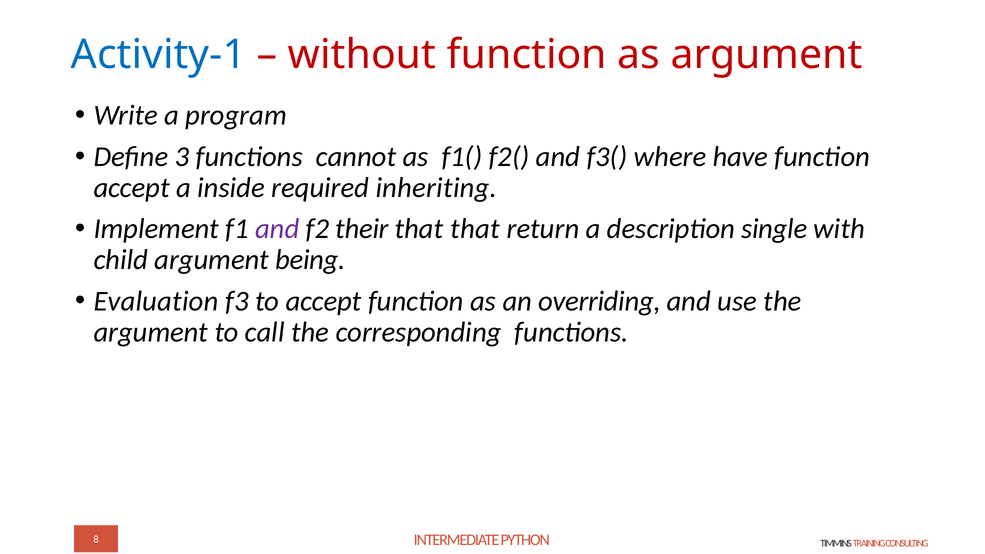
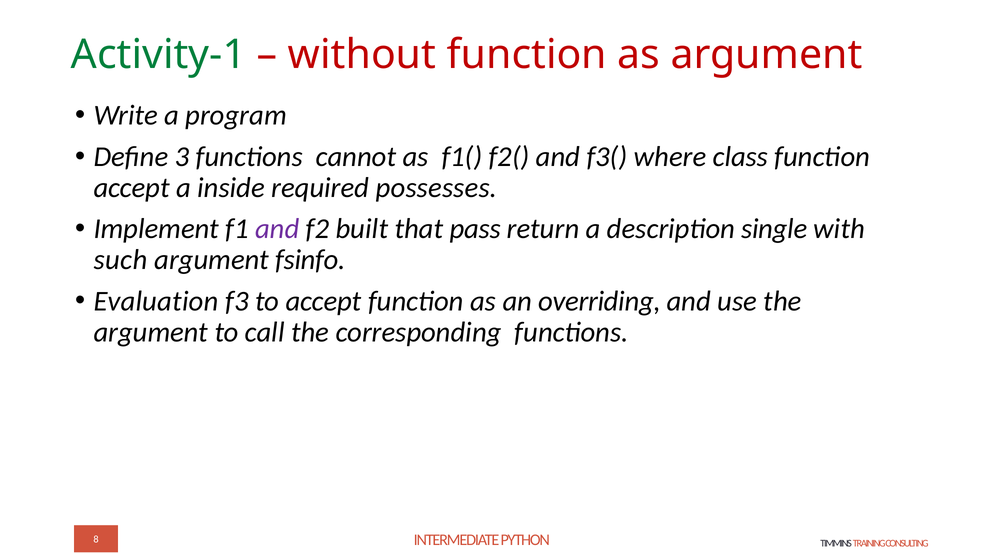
Activity-1 colour: blue -> green
have: have -> class
inheriting: inheriting -> possesses
their: their -> built
that that: that -> pass
child: child -> such
being: being -> fsinfo
